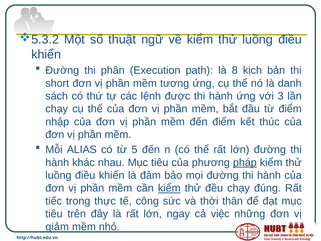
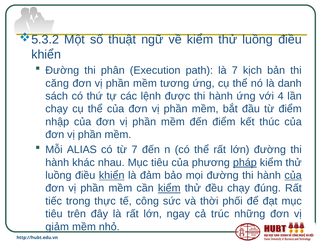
là 8: 8 -> 7
short: short -> căng
3: 3 -> 4
từ 5: 5 -> 7
khiển at (112, 175) underline: none -> present
của at (293, 175) underline: none -> present
thân: thân -> phối
việc: việc -> trúc
